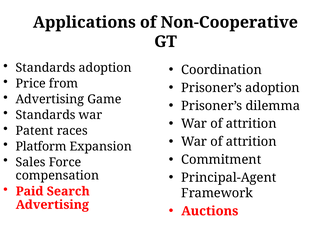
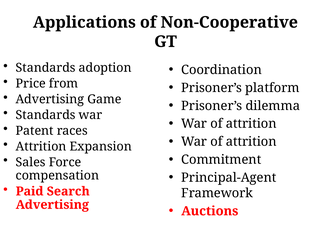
Prisoner’s adoption: adoption -> platform
Platform at (41, 147): Platform -> Attrition
